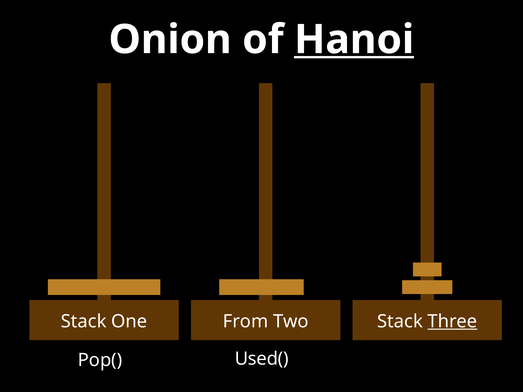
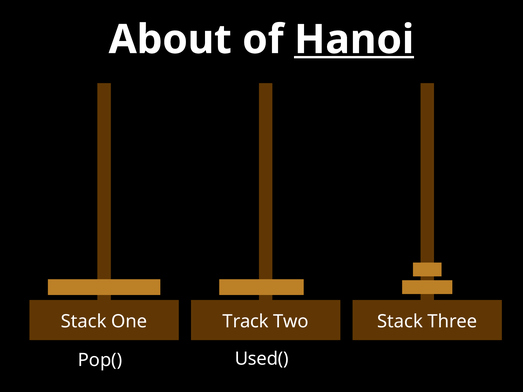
Onion: Onion -> About
From: From -> Track
Three underline: present -> none
